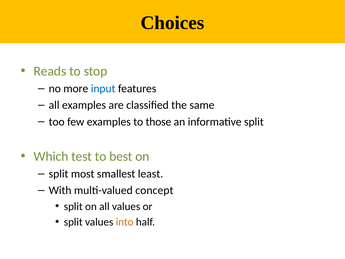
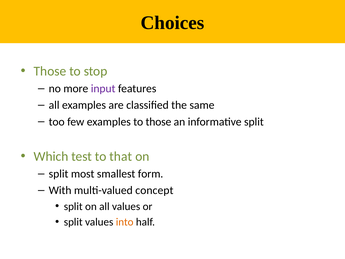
Reads at (50, 71): Reads -> Those
input colour: blue -> purple
best: best -> that
least: least -> form
